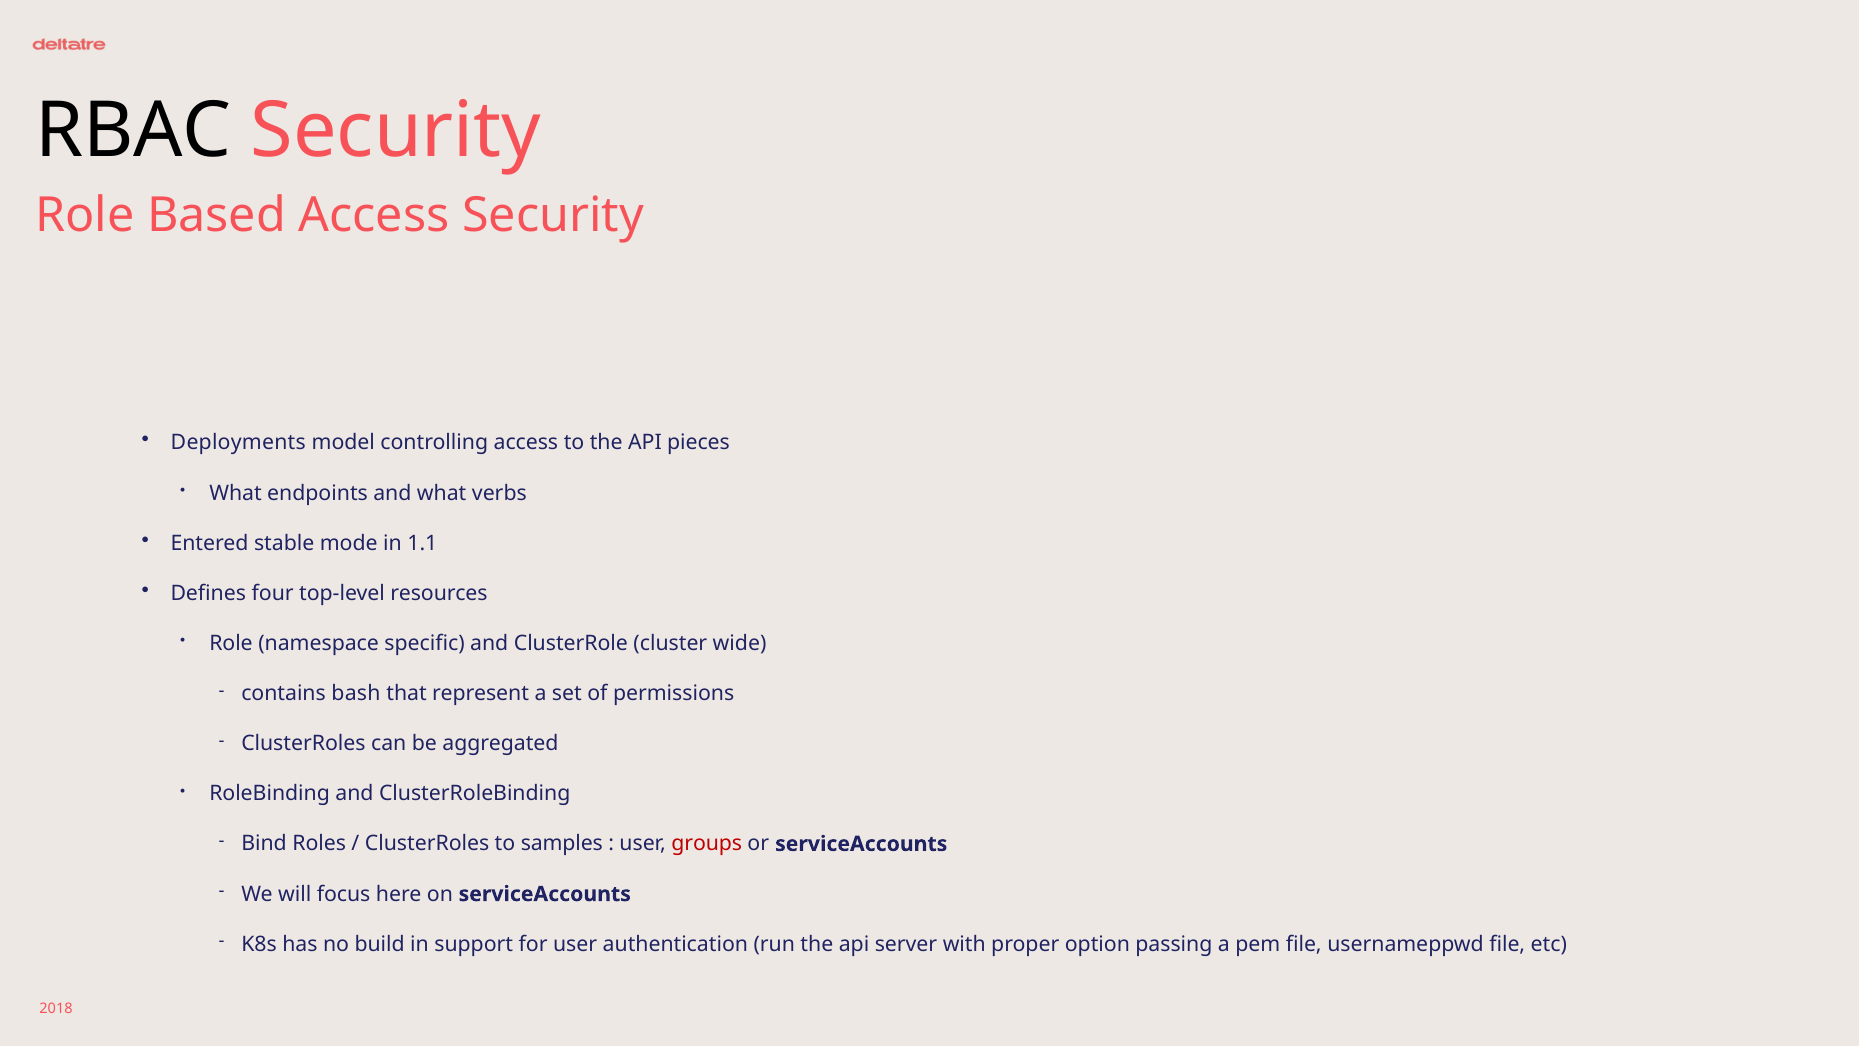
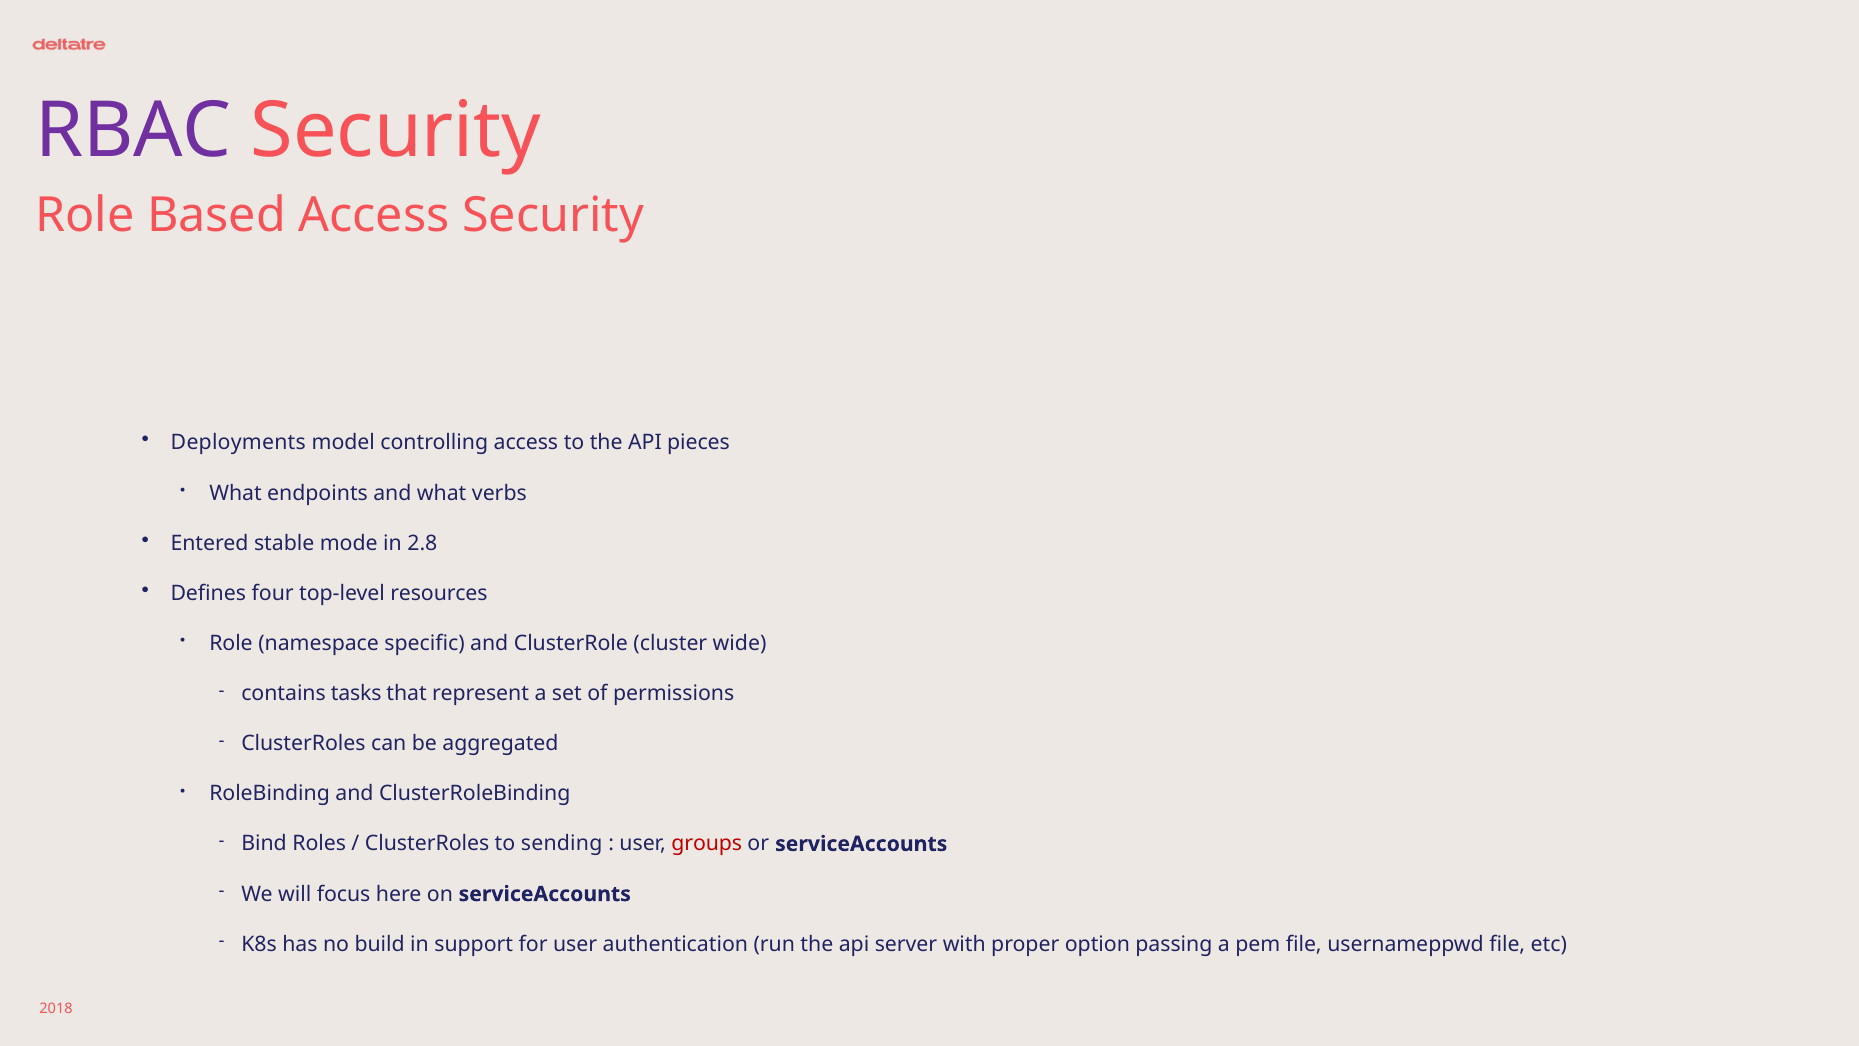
RBAC colour: black -> purple
1.1: 1.1 -> 2.8
bash: bash -> tasks
samples: samples -> sending
